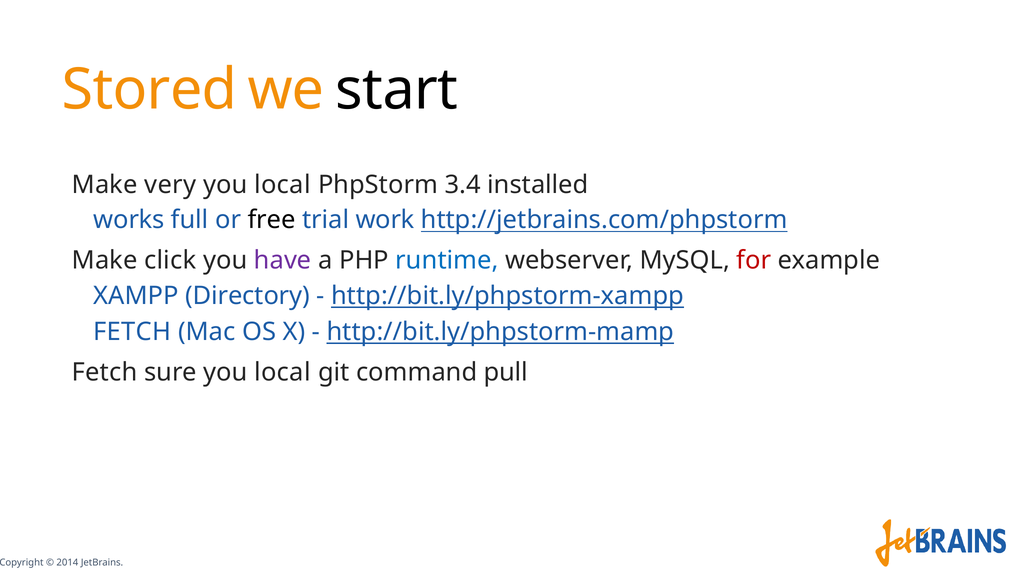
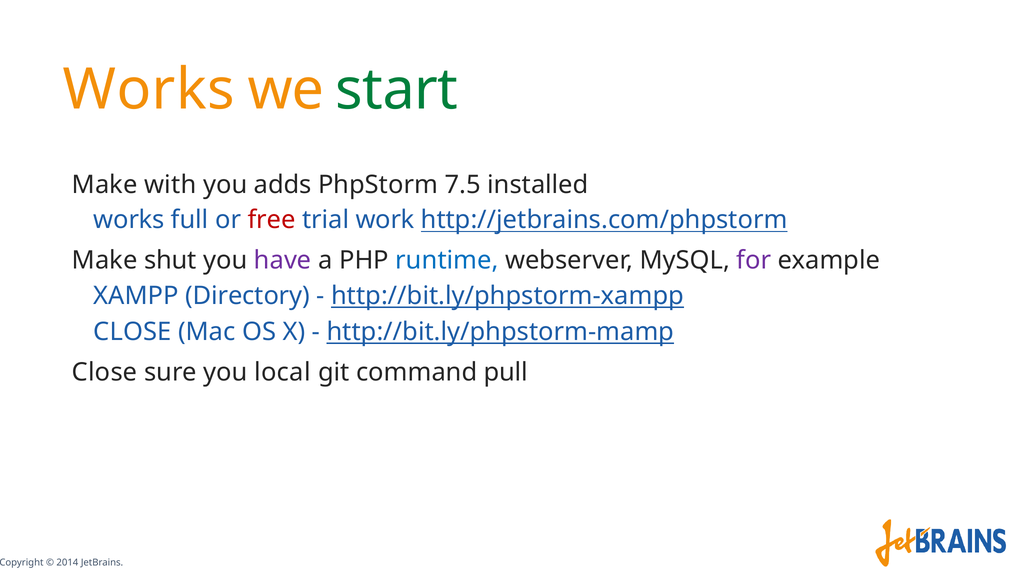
Stored at (149, 90): Stored -> Works
start colour: black -> green
very: very -> with
local at (283, 185): local -> adds
3.4: 3.4 -> 7.5
free colour: black -> red
click: click -> shut
for colour: red -> purple
FETCH at (132, 332): FETCH -> CLOSE
Fetch at (105, 373): Fetch -> Close
